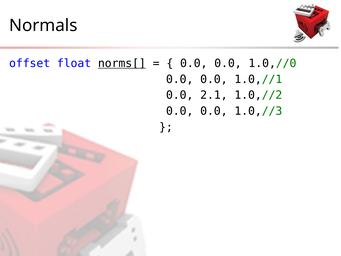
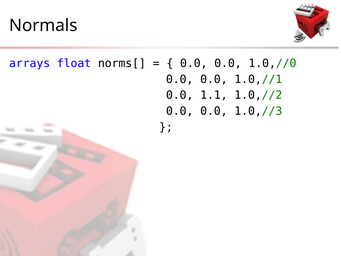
offset: offset -> arrays
norms[ underline: present -> none
2.1: 2.1 -> 1.1
